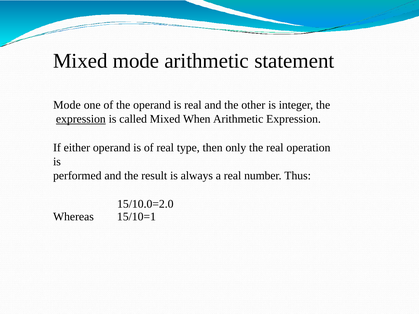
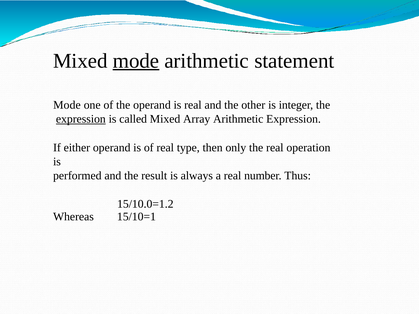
mode at (136, 61) underline: none -> present
When: When -> Array
15/10.0=2.0: 15/10.0=2.0 -> 15/10.0=1.2
